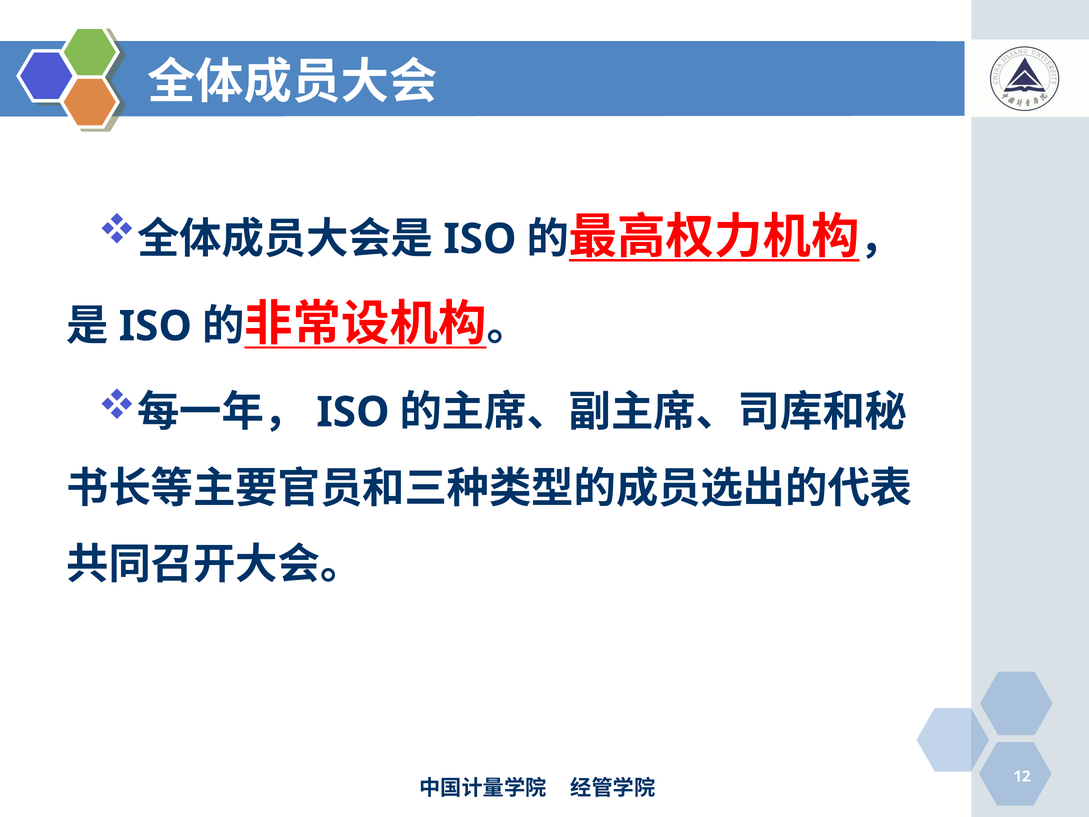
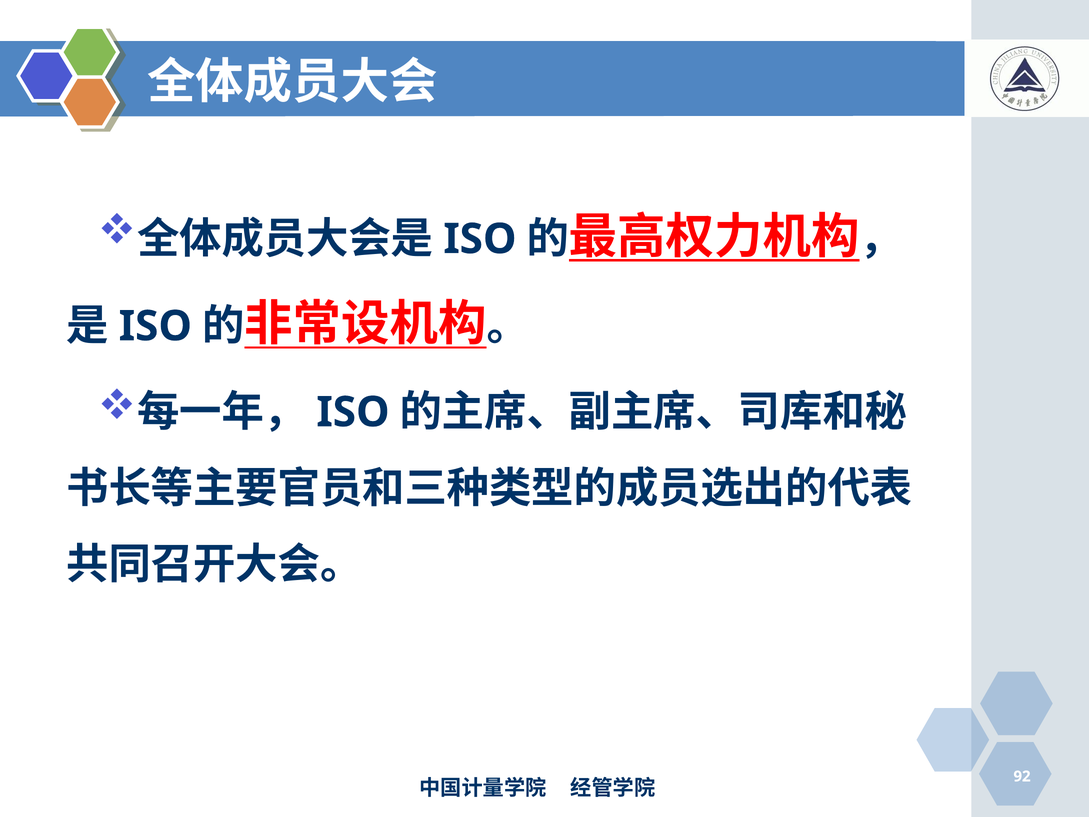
12: 12 -> 92
